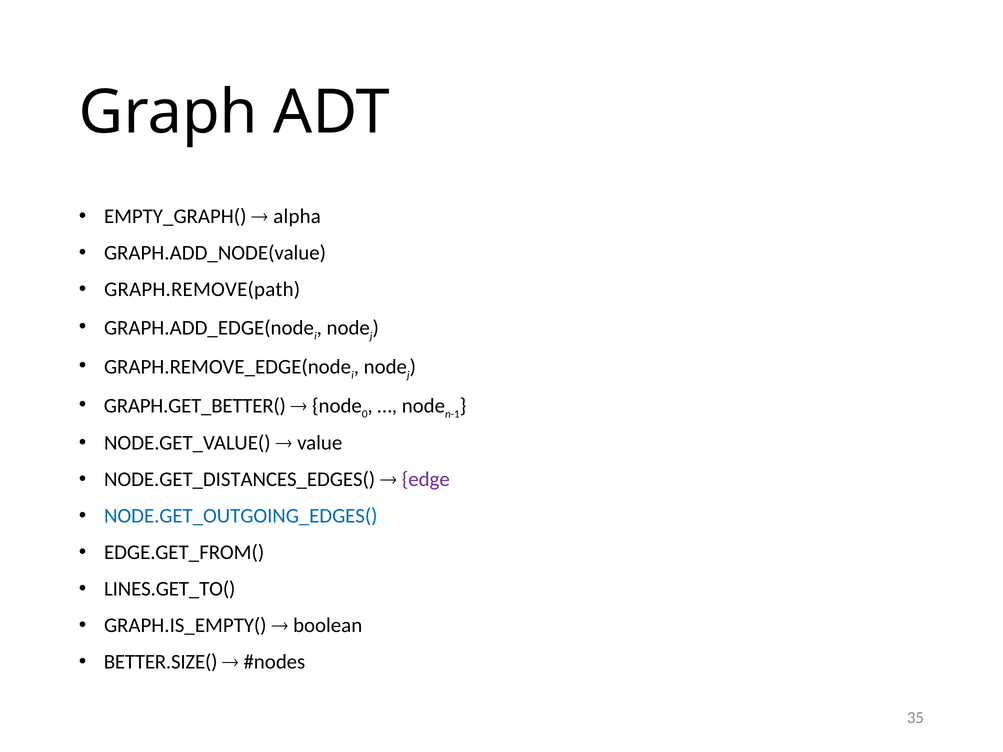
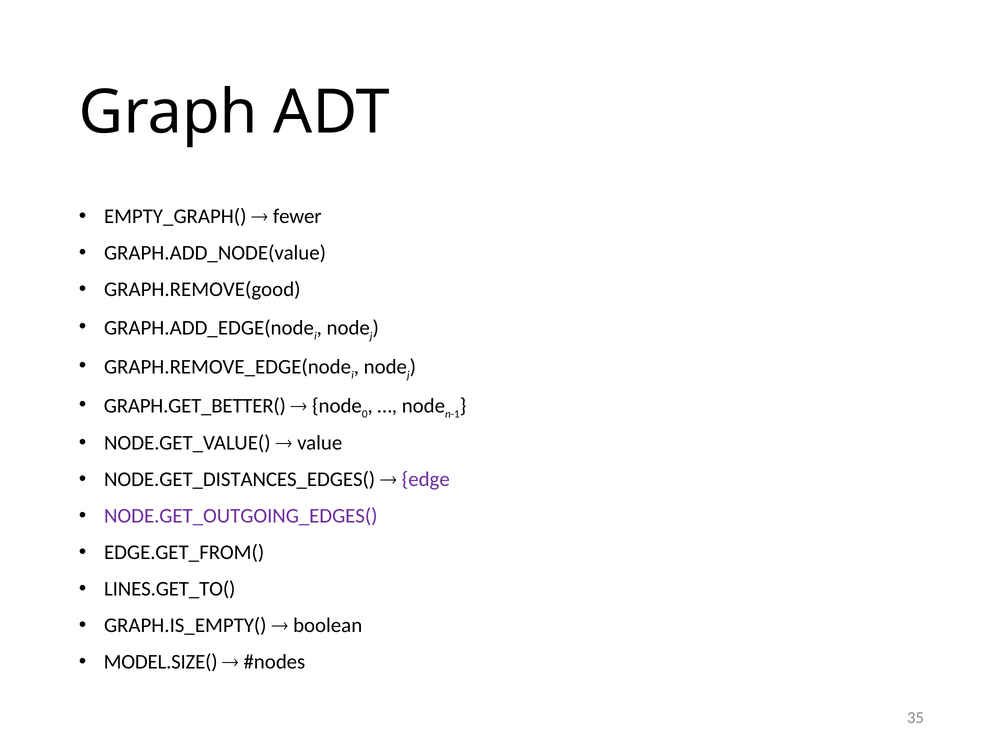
alpha: alpha -> fewer
GRAPH.REMOVE(path: GRAPH.REMOVE(path -> GRAPH.REMOVE(good
NODE.GET_OUTGOING_EDGES( colour: blue -> purple
BETTER.SIZE(: BETTER.SIZE( -> MODEL.SIZE(
